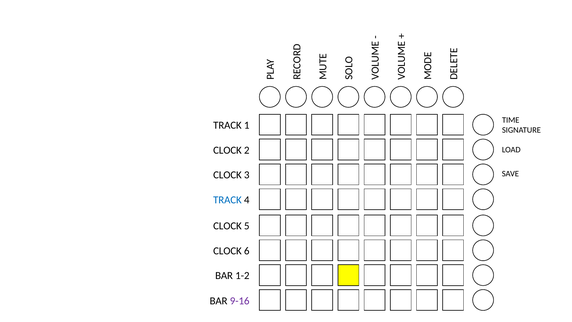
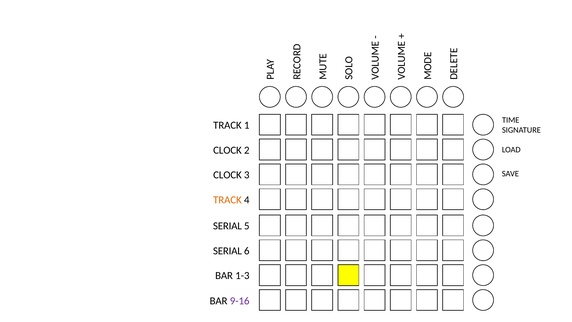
TRACK at (227, 200) colour: blue -> orange
CLOCK at (227, 226): CLOCK -> SERIAL
CLOCK at (227, 251): CLOCK -> SERIAL
1-2: 1-2 -> 1-3
